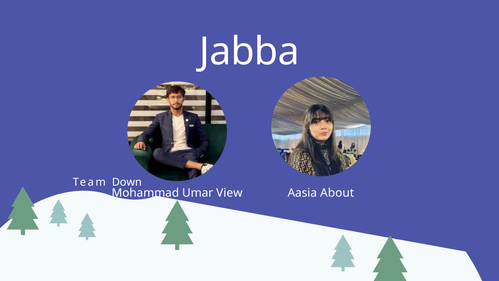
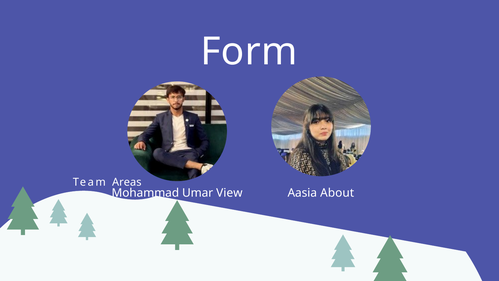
Jabba: Jabba -> Form
Down: Down -> Areas
